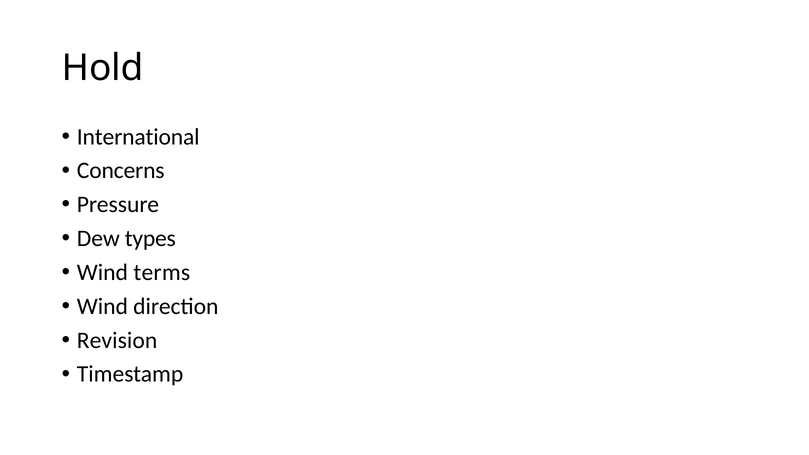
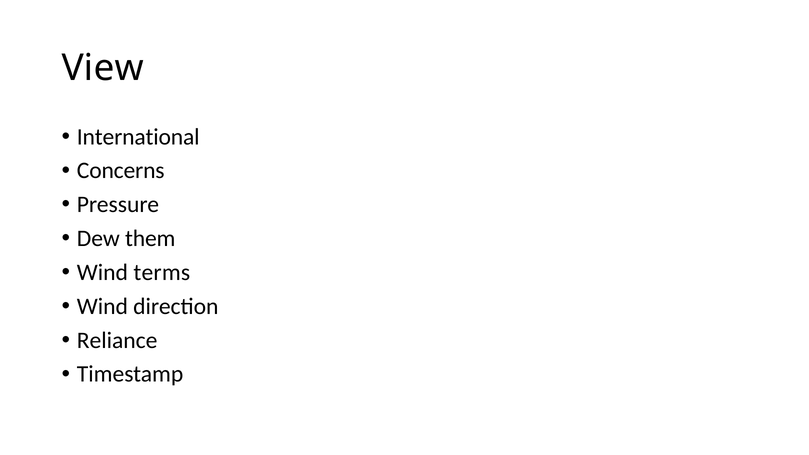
Hold: Hold -> View
types: types -> them
Revision: Revision -> Reliance
